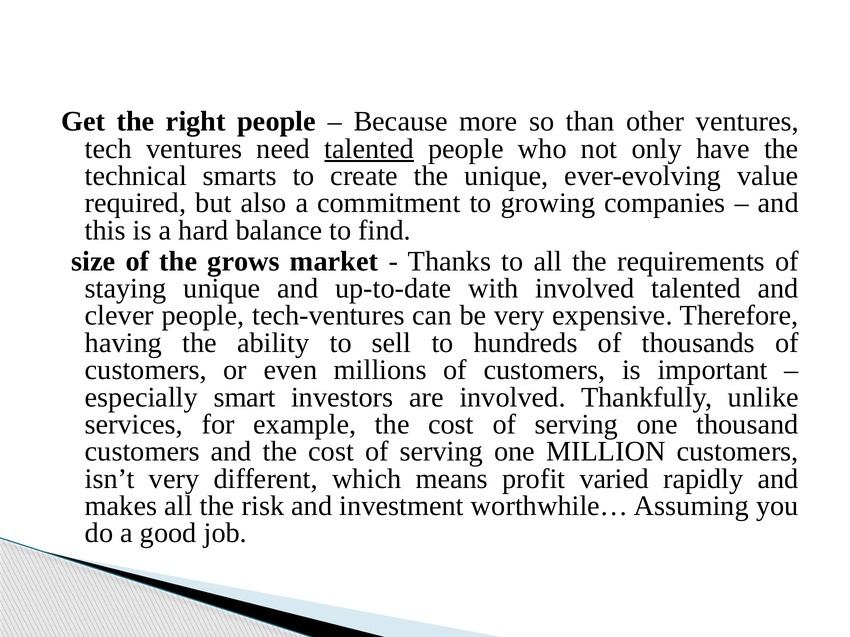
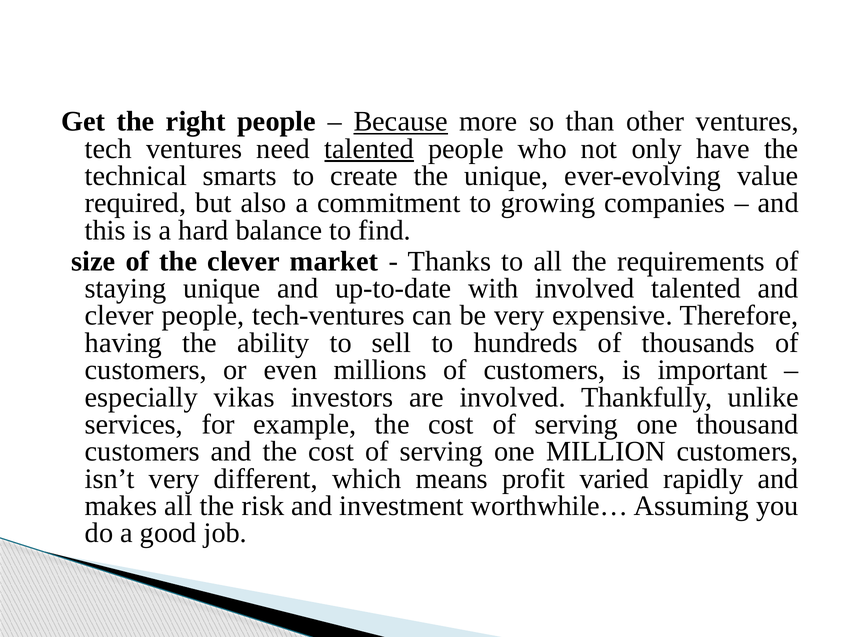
Because underline: none -> present
the grows: grows -> clever
smart: smart -> vikas
